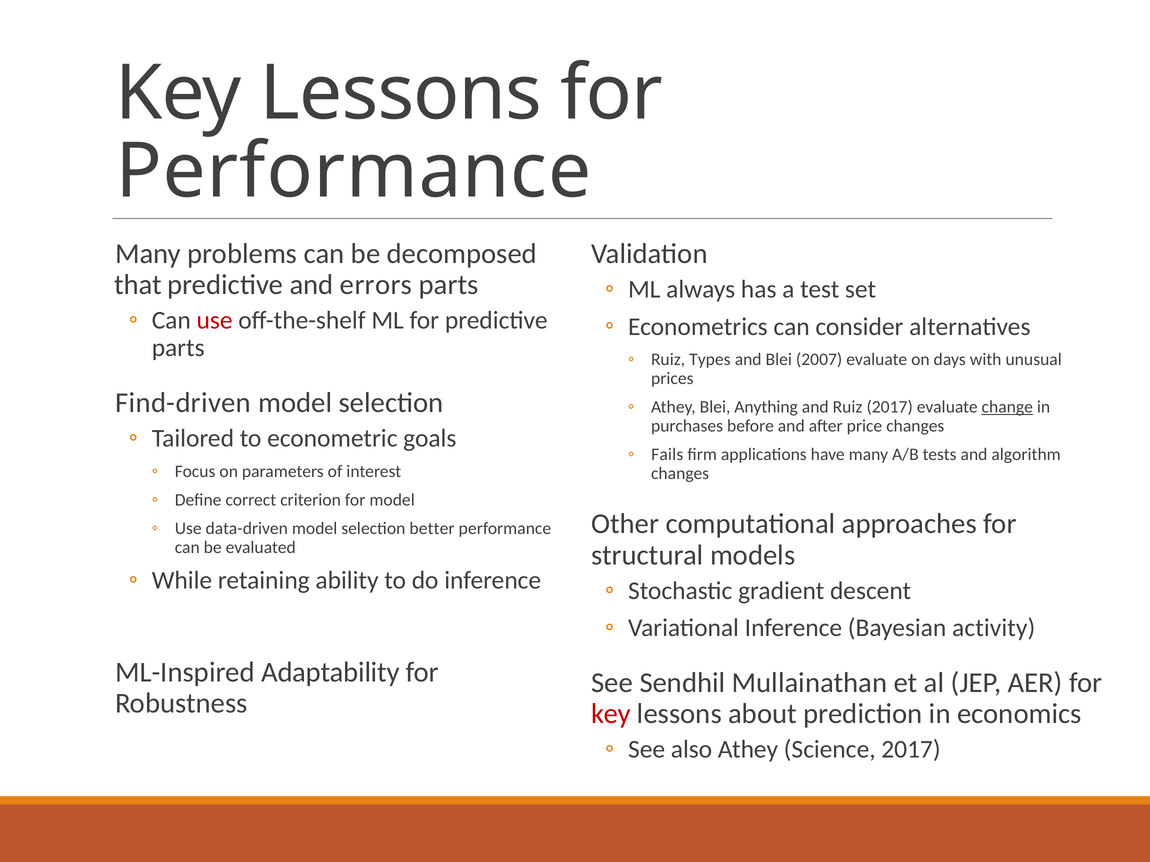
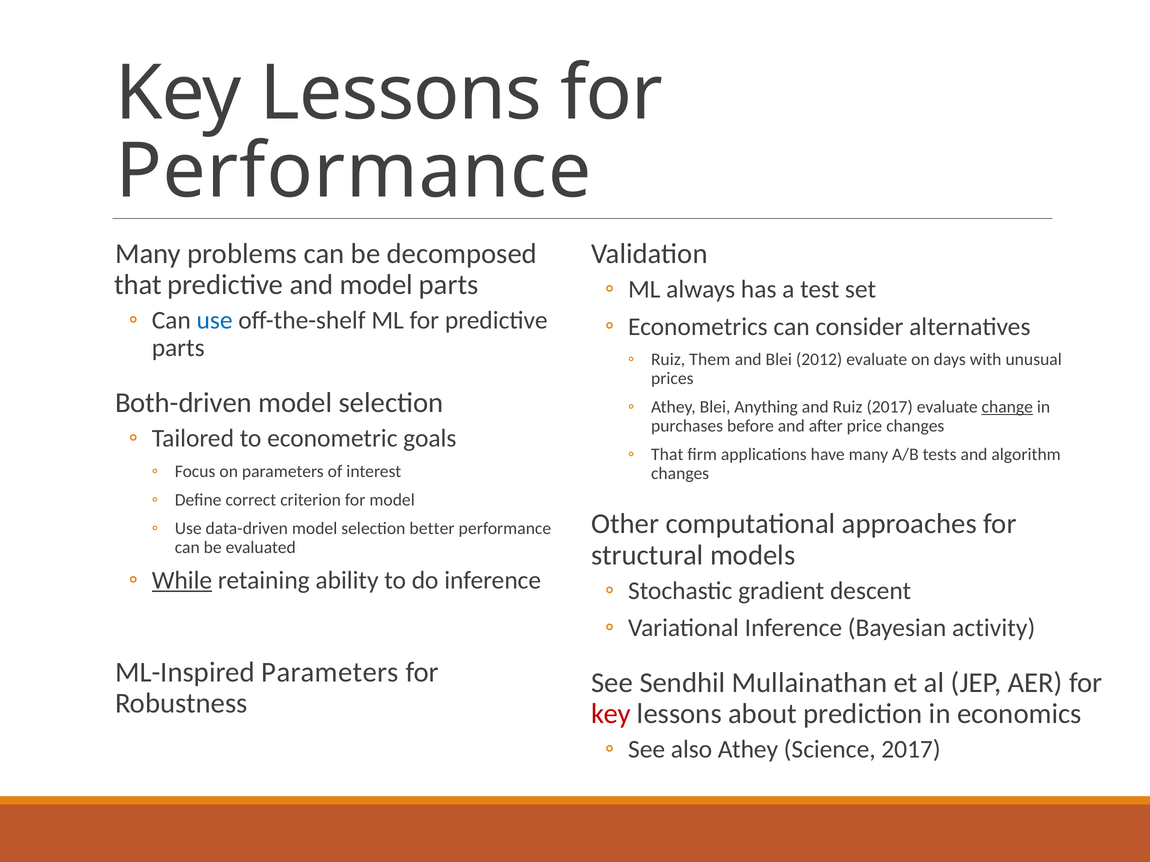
and errors: errors -> model
use at (215, 321) colour: red -> blue
Types: Types -> Them
2007: 2007 -> 2012
Find-driven: Find-driven -> Both-driven
Fails at (667, 455): Fails -> That
While underline: none -> present
ML-Inspired Adaptability: Adaptability -> Parameters
